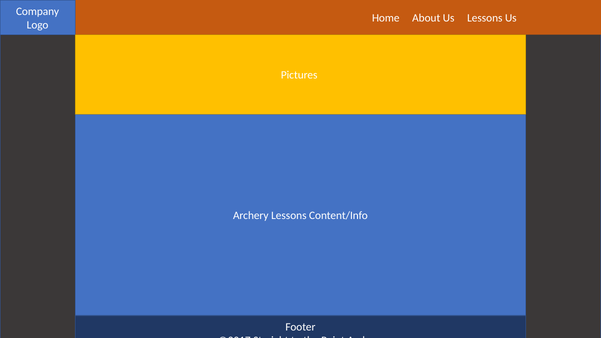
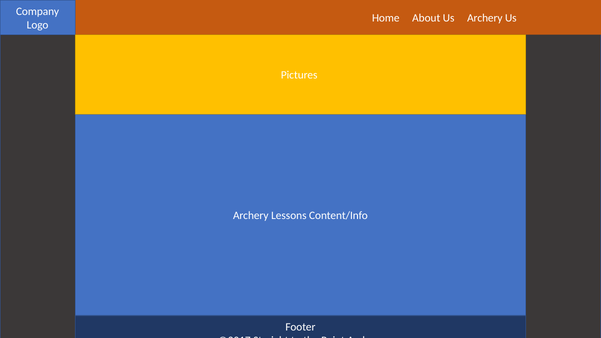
Us Lessons: Lessons -> Archery
